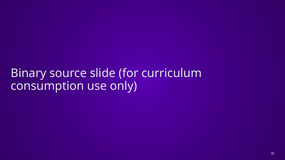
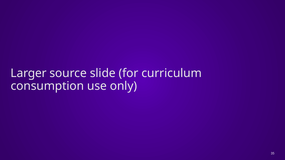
Binary: Binary -> Larger
